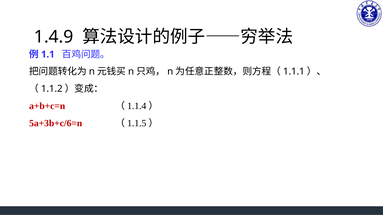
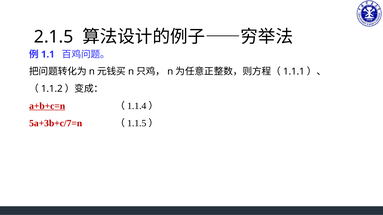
1.4.9: 1.4.9 -> 2.1.5
a+b+c=n underline: none -> present
5a+3b+c/6=n: 5a+3b+c/6=n -> 5a+3b+c/7=n
